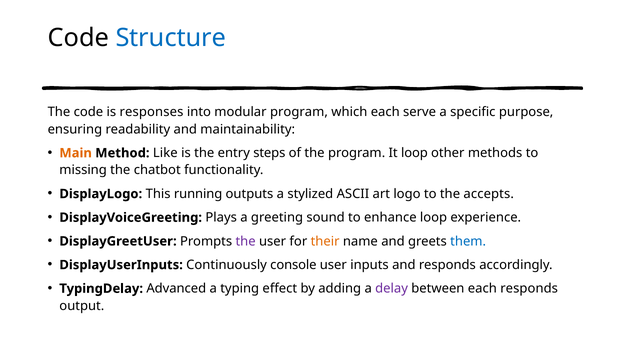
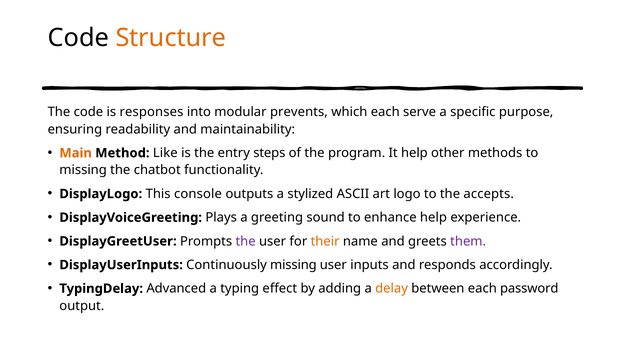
Structure colour: blue -> orange
modular program: program -> prevents
It loop: loop -> help
running: running -> console
enhance loop: loop -> help
them colour: blue -> purple
Continuously console: console -> missing
delay colour: purple -> orange
each responds: responds -> password
